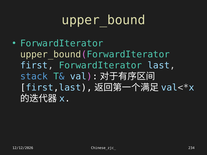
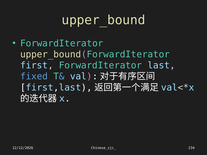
stack: stack -> fixed
